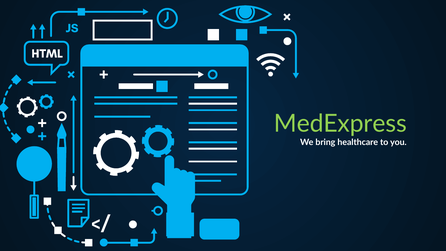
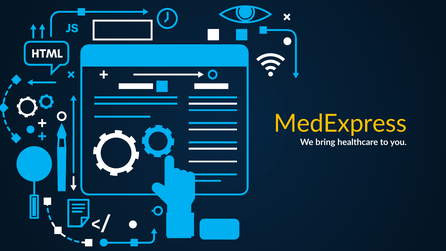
MedExpress colour: light green -> yellow
